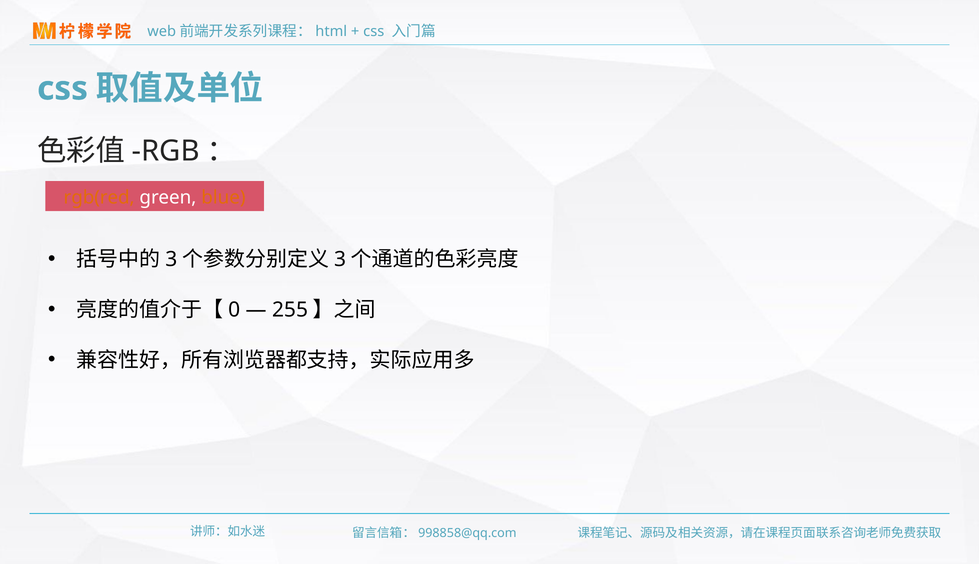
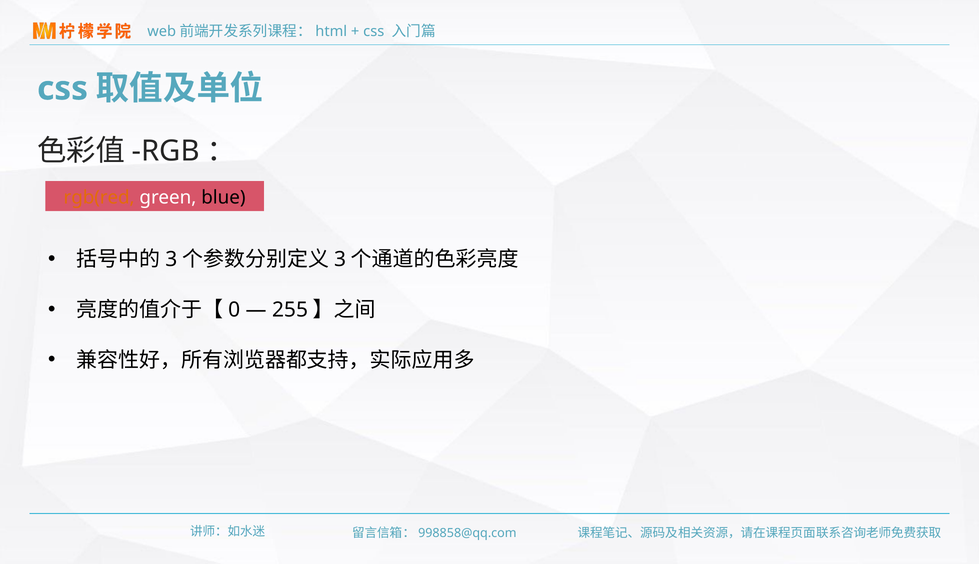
blue colour: orange -> black
